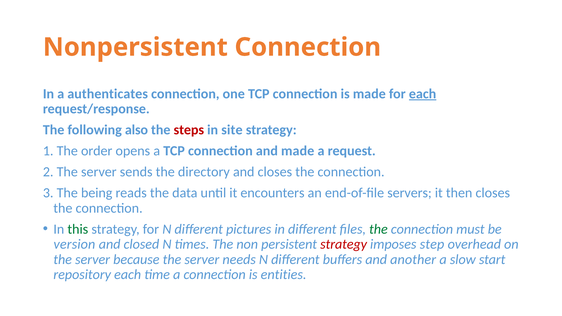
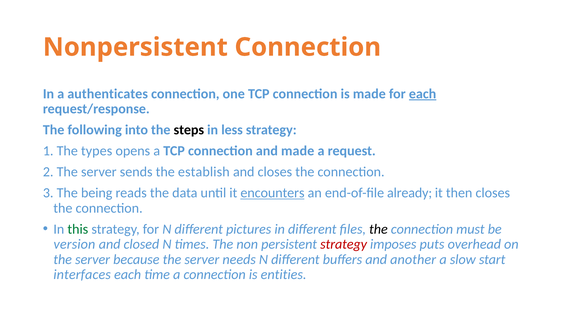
also: also -> into
steps colour: red -> black
site: site -> less
order: order -> types
directory: directory -> establish
encounters underline: none -> present
servers: servers -> already
the at (378, 229) colour: green -> black
step: step -> puts
repository: repository -> interfaces
